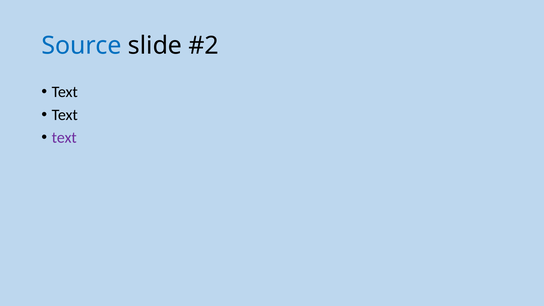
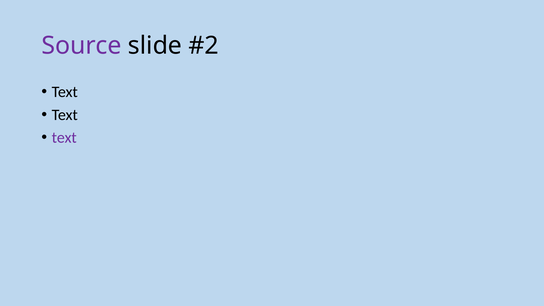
Source colour: blue -> purple
